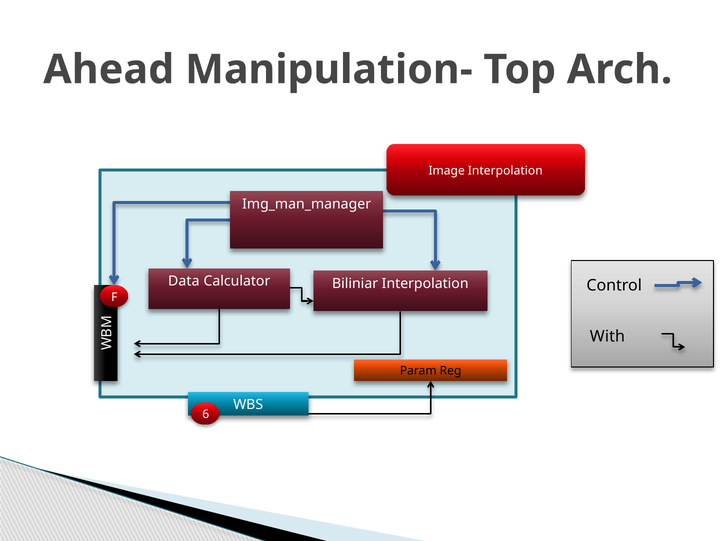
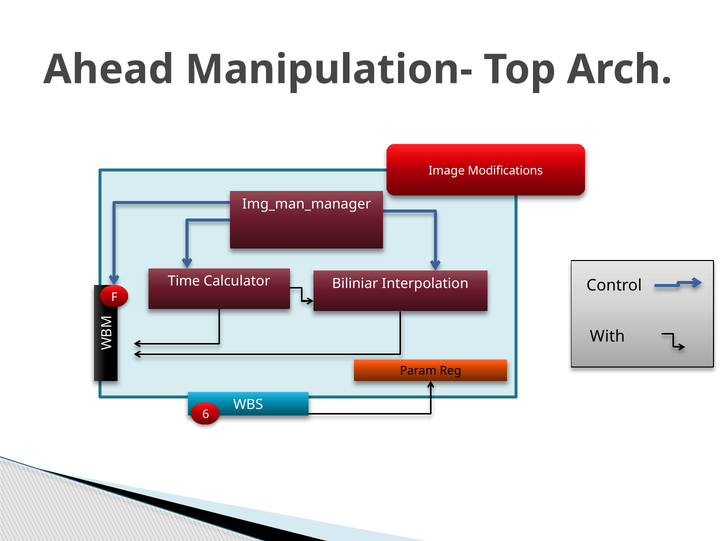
Image Interpolation: Interpolation -> Modifications
Data: Data -> Time
